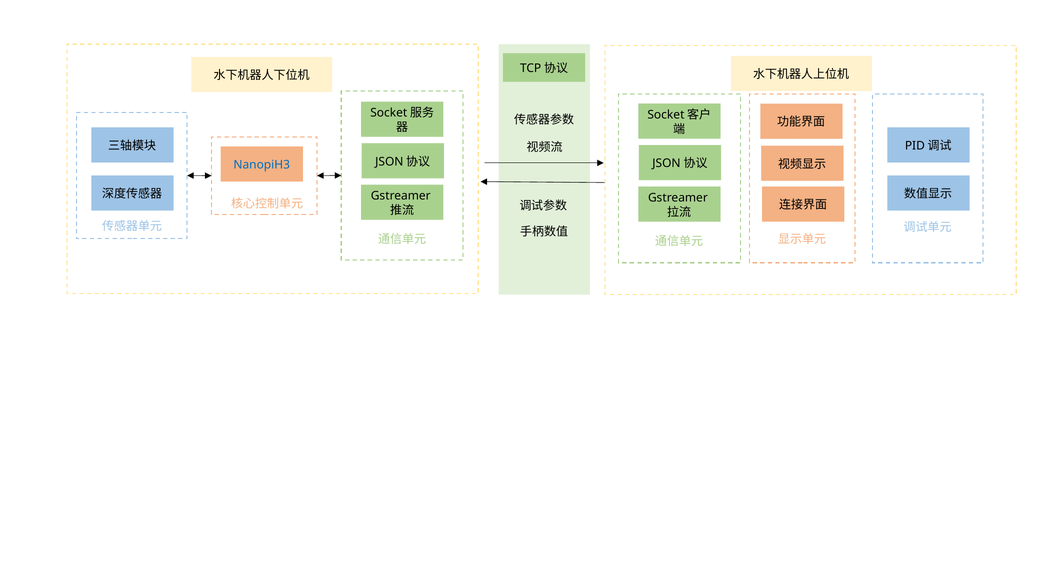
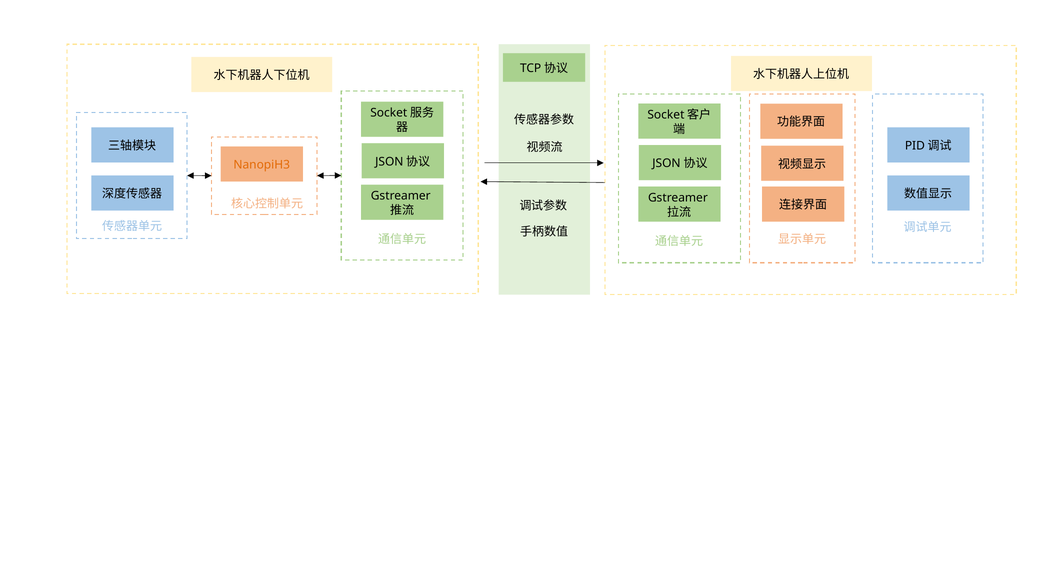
NanopiH3 colour: blue -> orange
